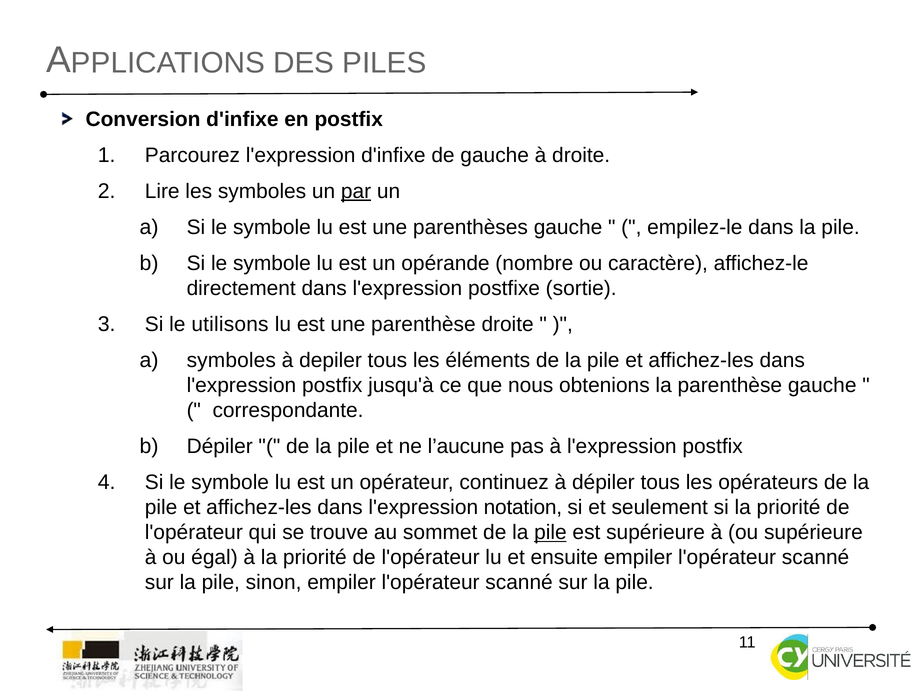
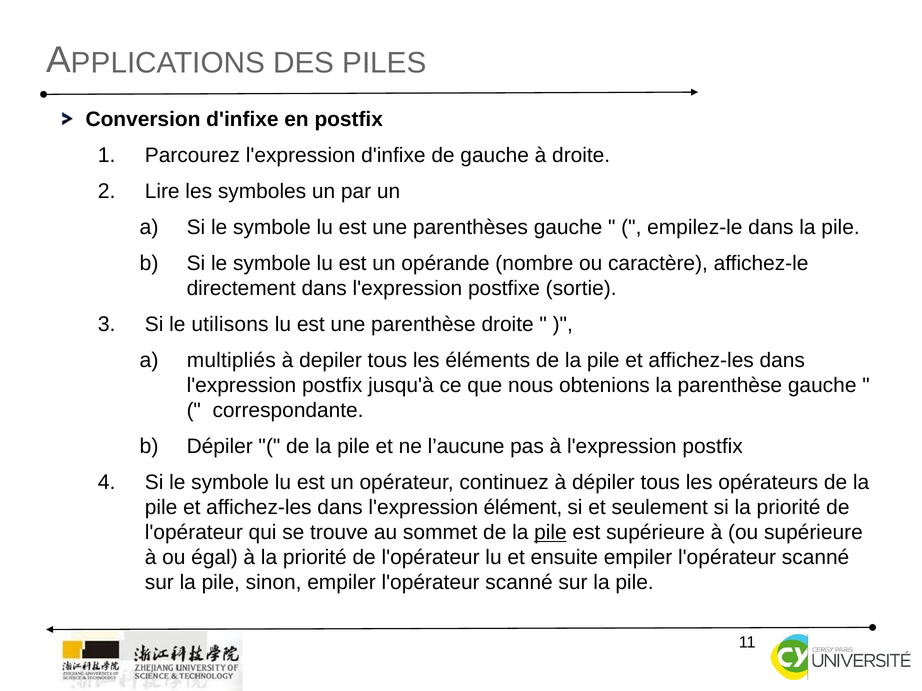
par underline: present -> none
symboles at (231, 360): symboles -> multipliés
notation: notation -> élément
